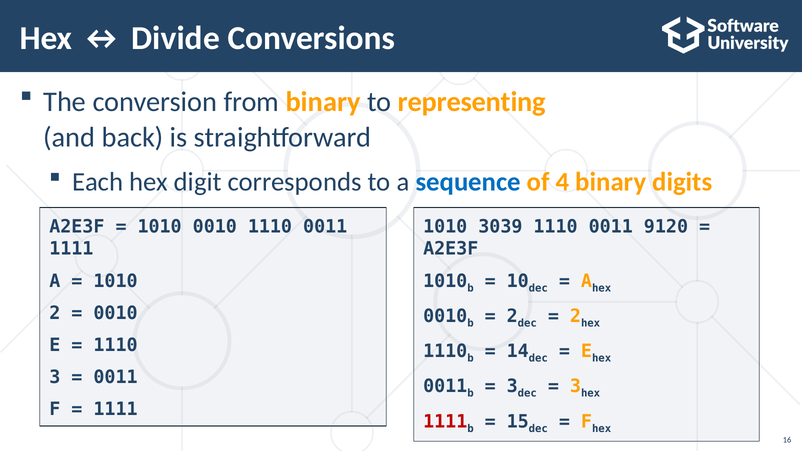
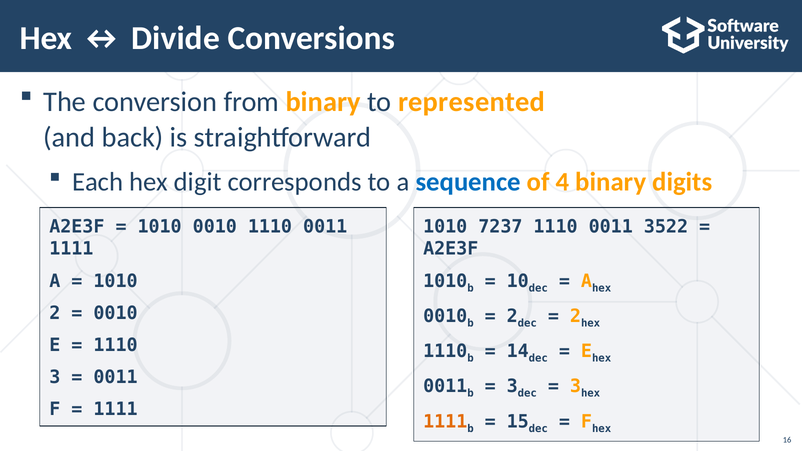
representing: representing -> represented
3039: 3039 -> 7237
9120: 9120 -> 3522
1111 at (445, 422) colour: red -> orange
